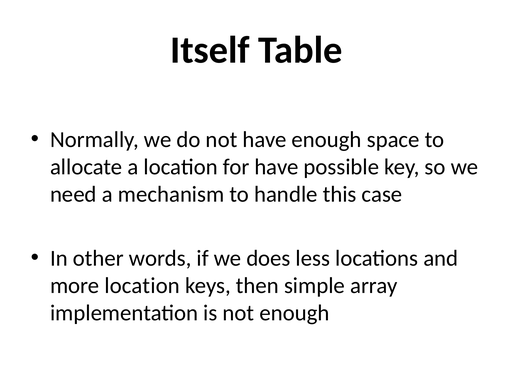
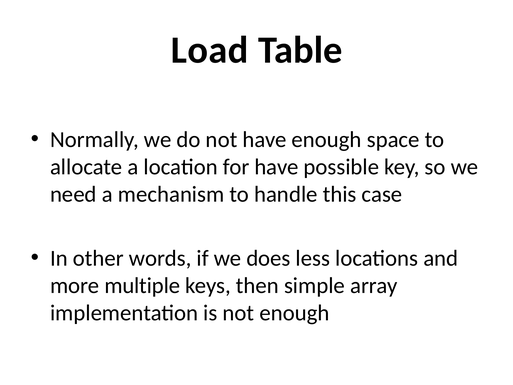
Itself: Itself -> Load
more location: location -> multiple
